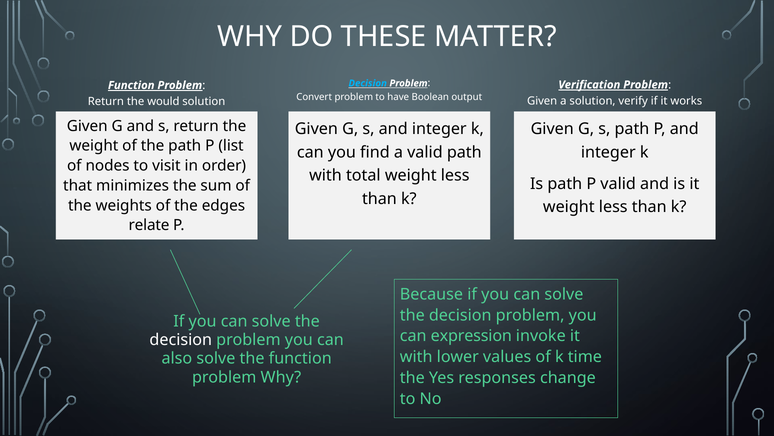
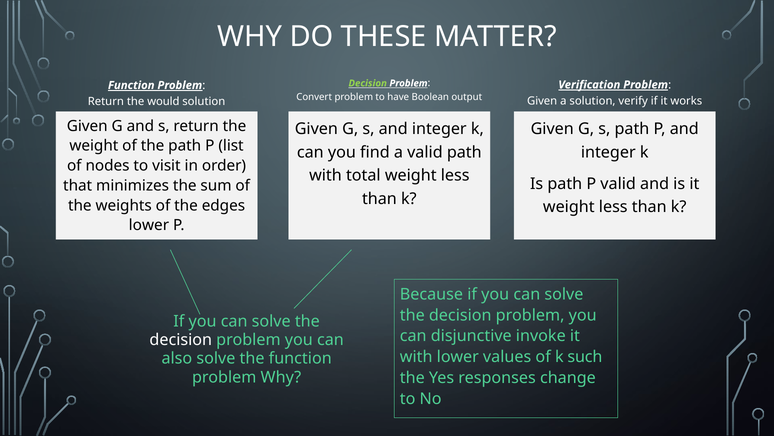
Decision at (368, 83) colour: light blue -> light green
relate at (149, 225): relate -> lower
expression: expression -> disjunctive
time: time -> such
